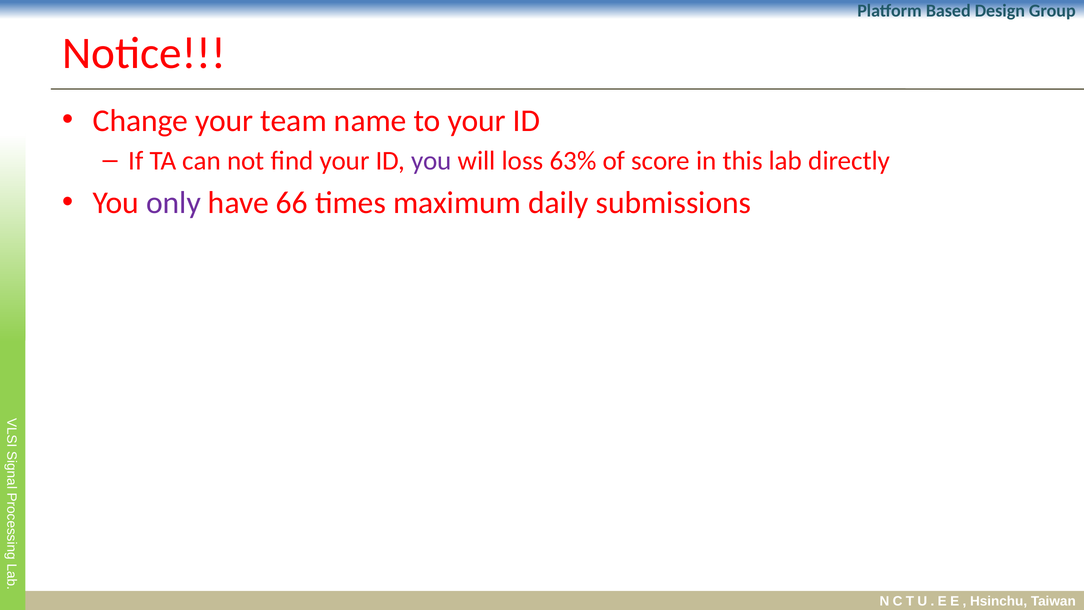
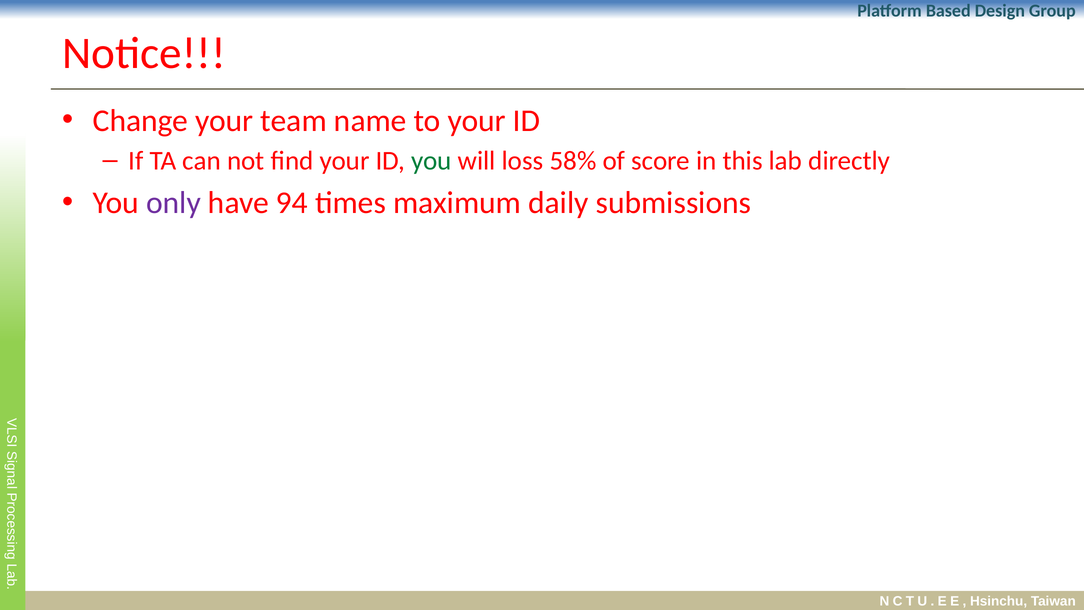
you at (431, 161) colour: purple -> green
63%: 63% -> 58%
66: 66 -> 94
